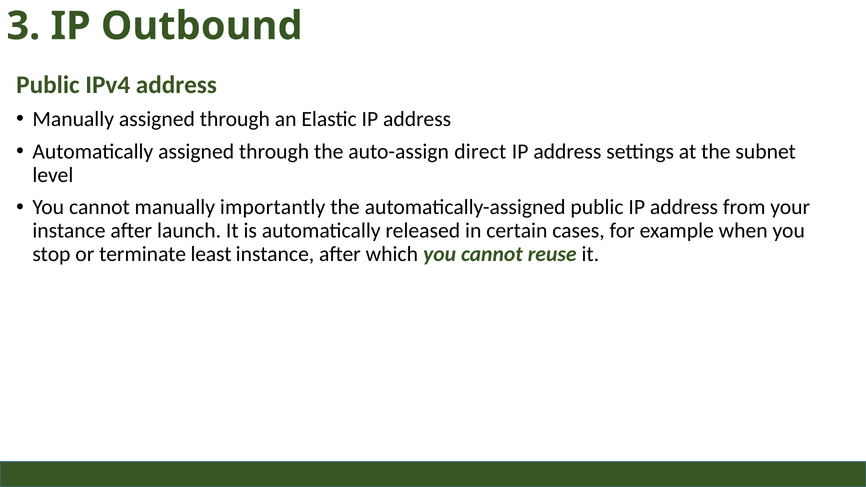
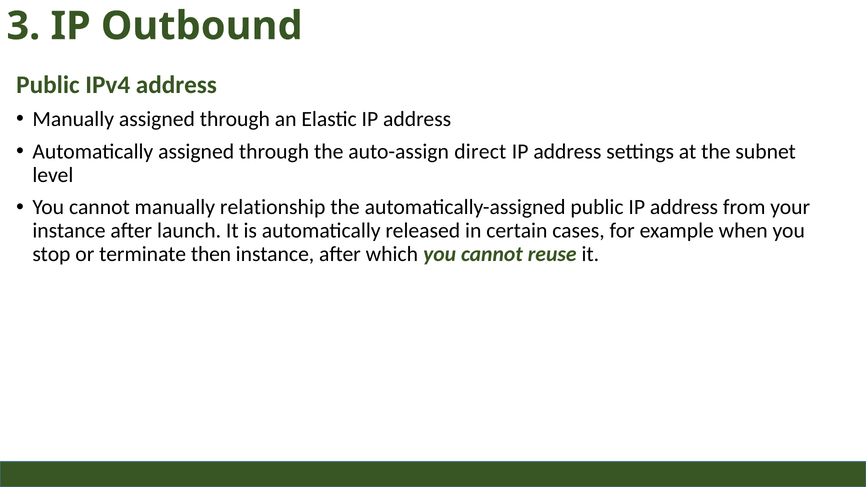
importantly: importantly -> relationship
least: least -> then
